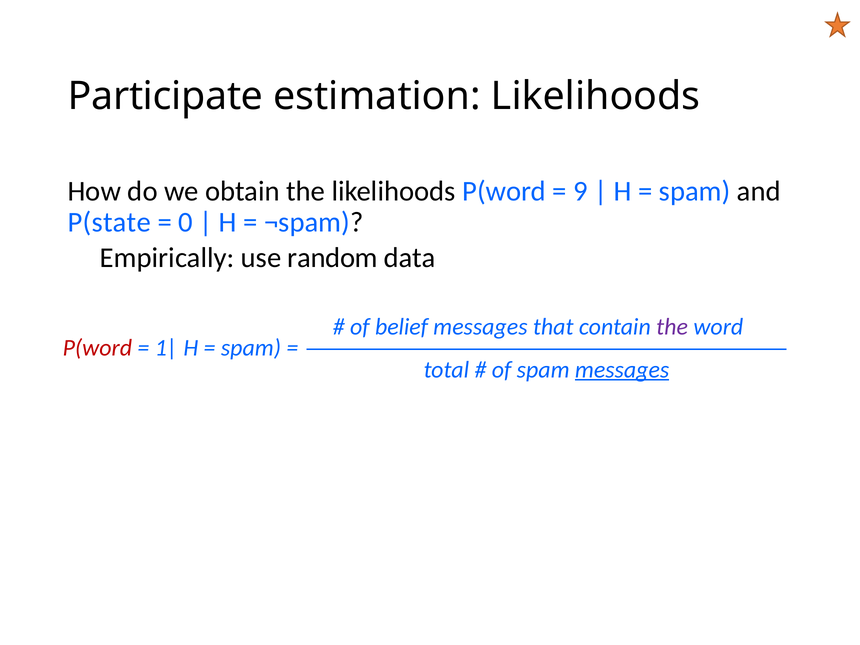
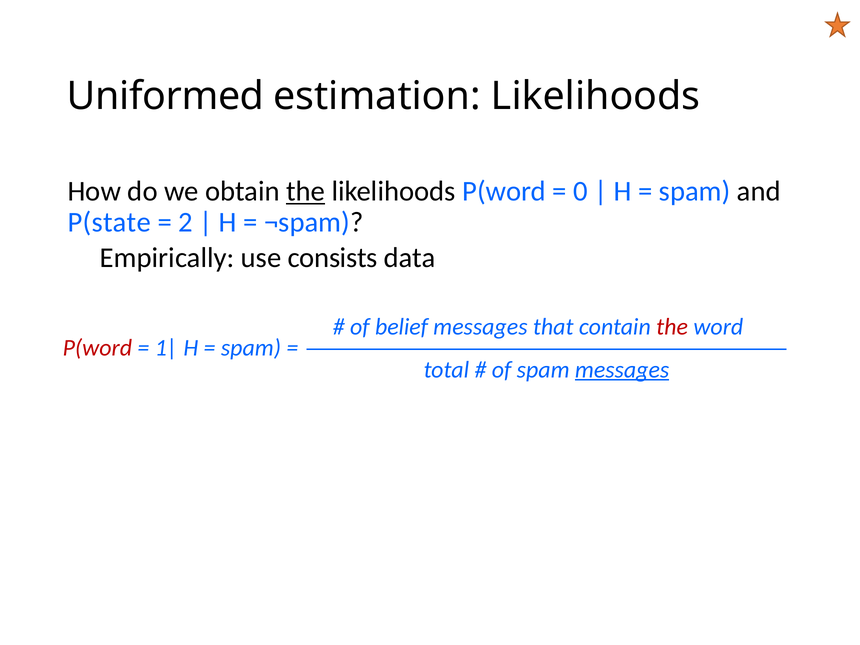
Participate: Participate -> Uniformed
the at (306, 191) underline: none -> present
9: 9 -> 0
0: 0 -> 2
random: random -> consists
the at (672, 327) colour: purple -> red
